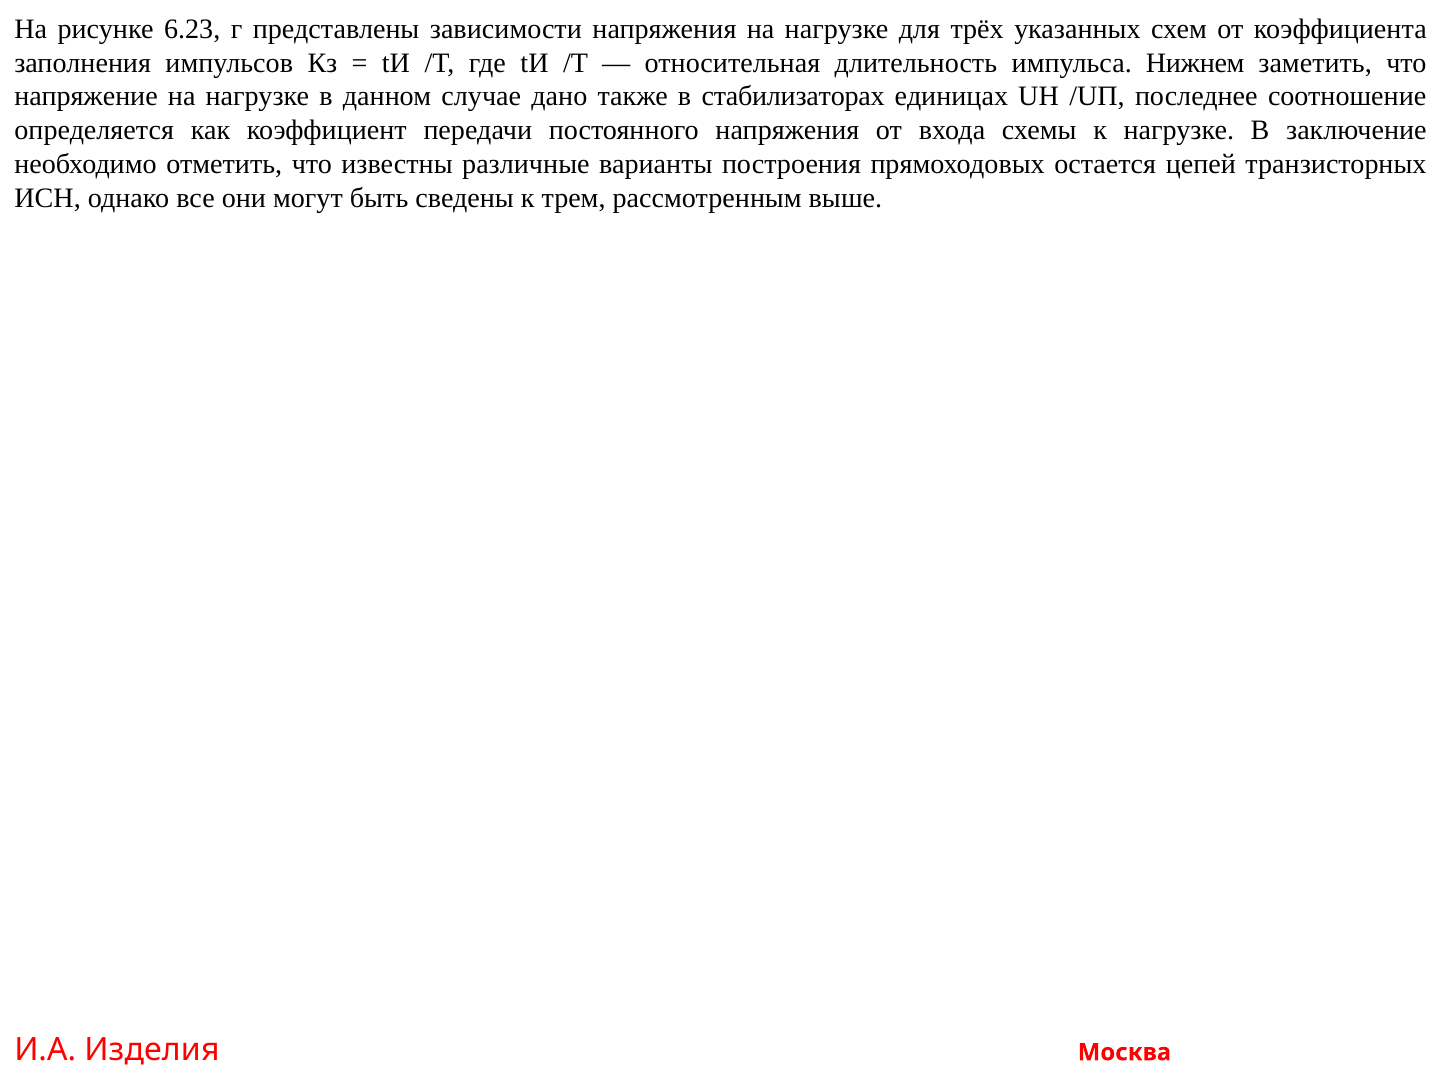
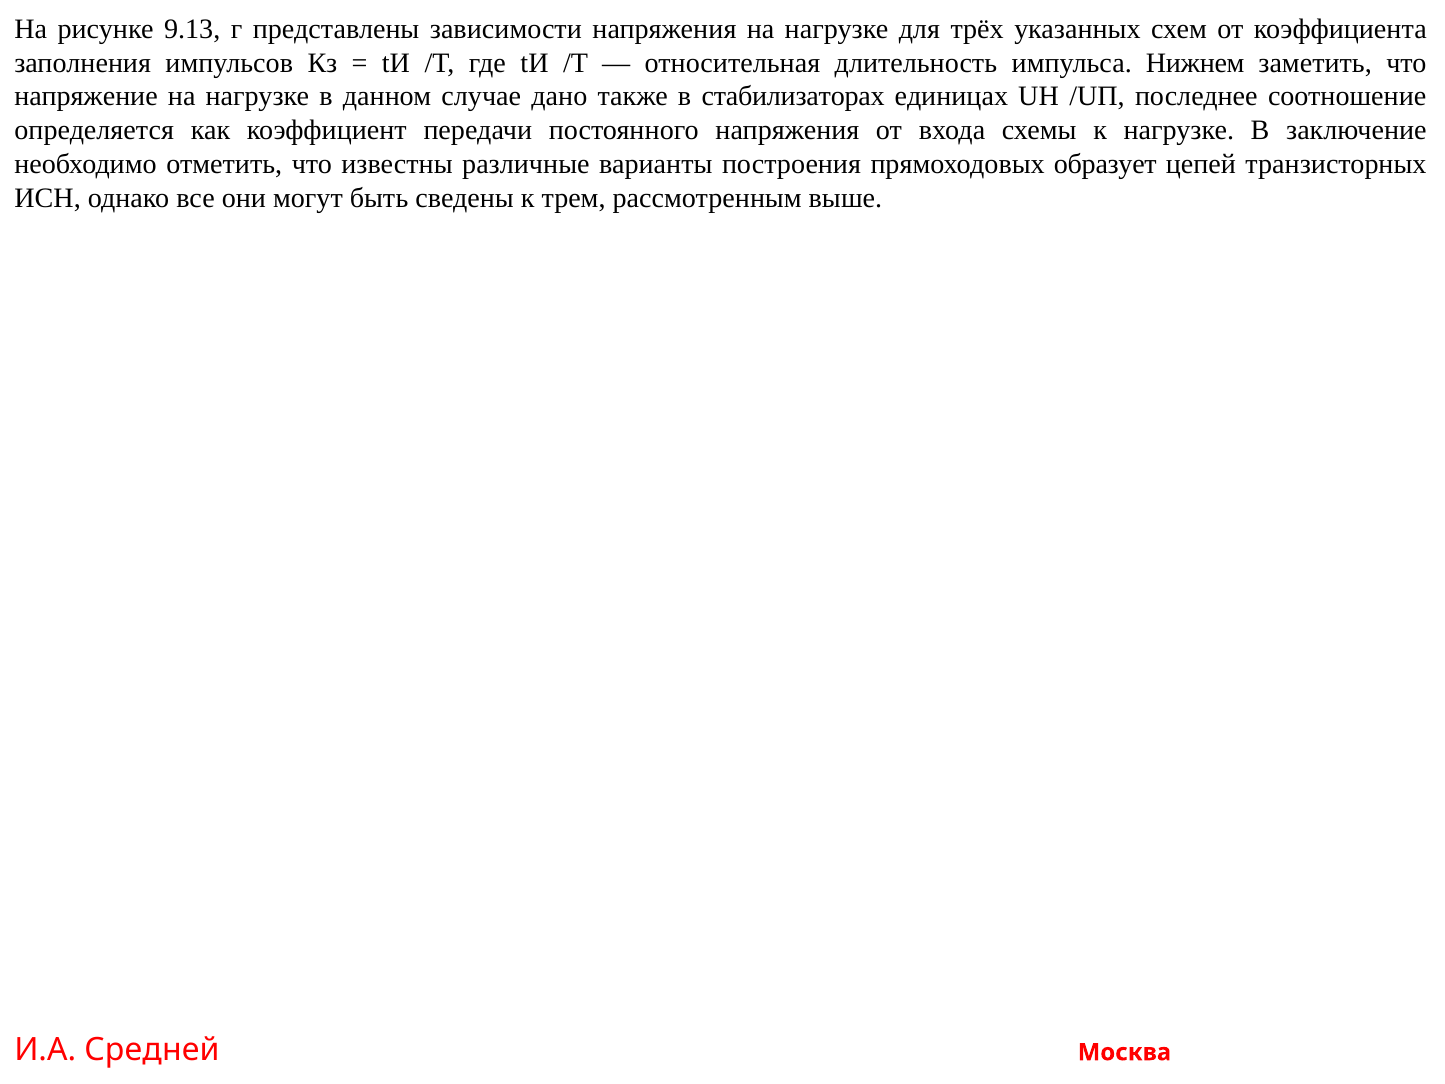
6.23: 6.23 -> 9.13
остается: остается -> образует
Изделия: Изделия -> Средней
